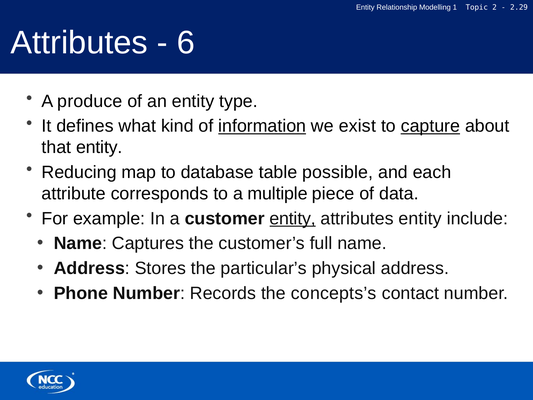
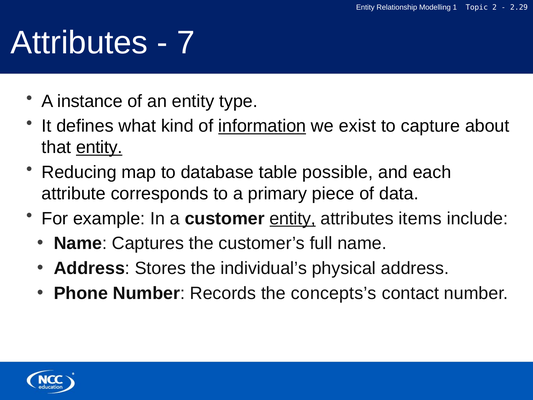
6: 6 -> 7
produce: produce -> instance
capture underline: present -> none
entity at (99, 147) underline: none -> present
multiple: multiple -> primary
attributes entity: entity -> items
particular’s: particular’s -> individual’s
